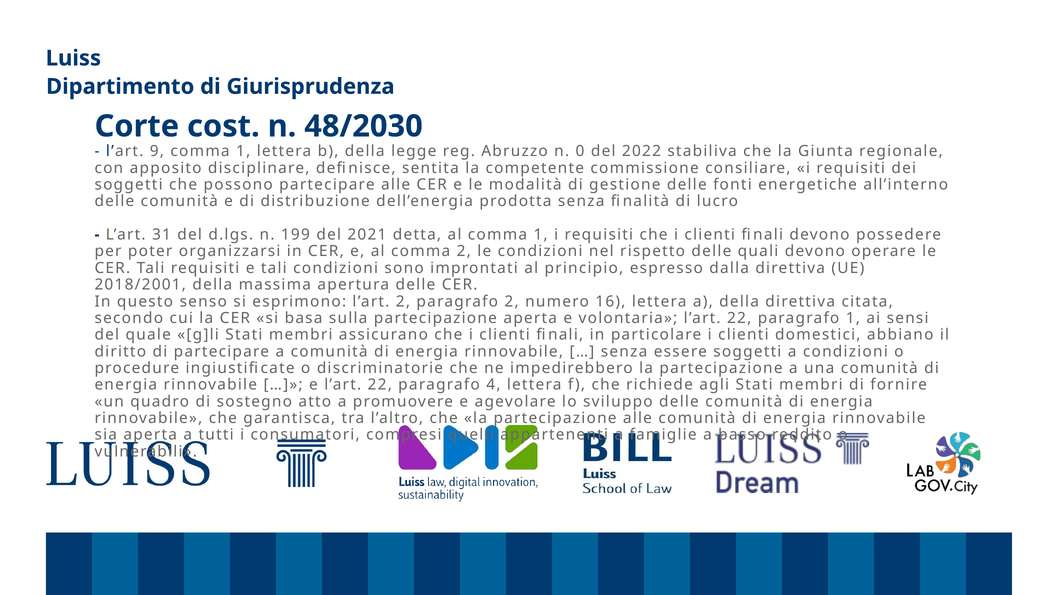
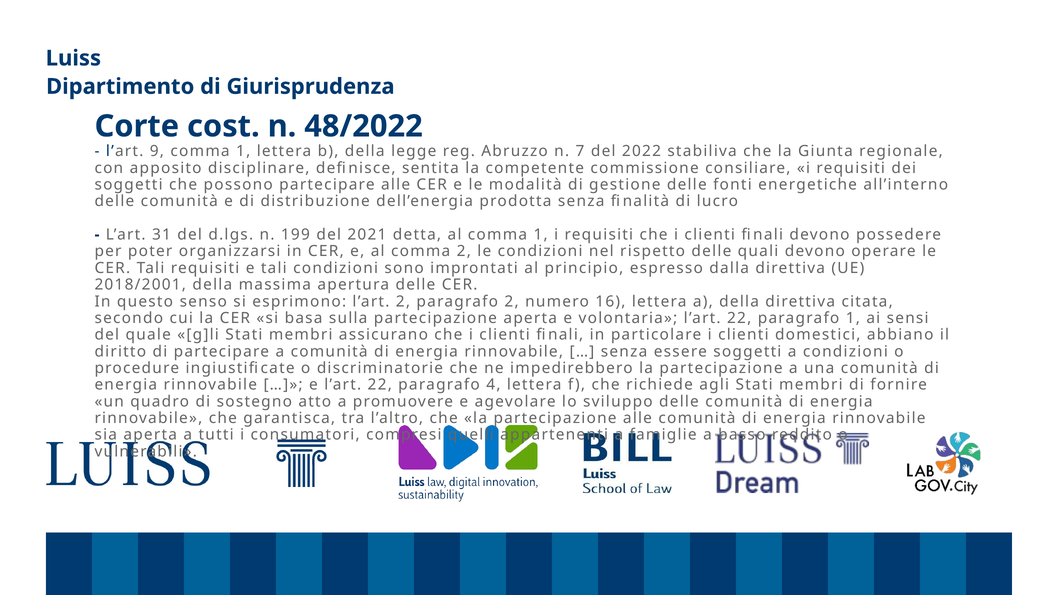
48/2030: 48/2030 -> 48/2022
0: 0 -> 7
